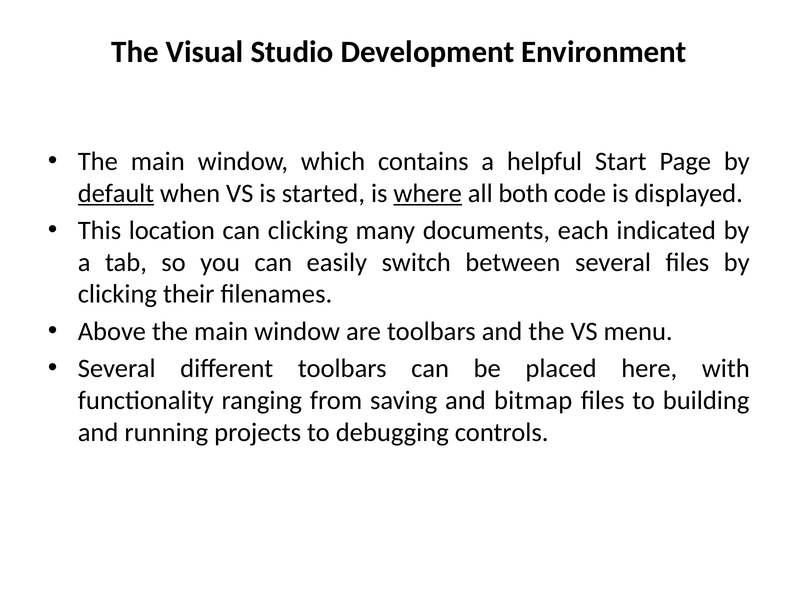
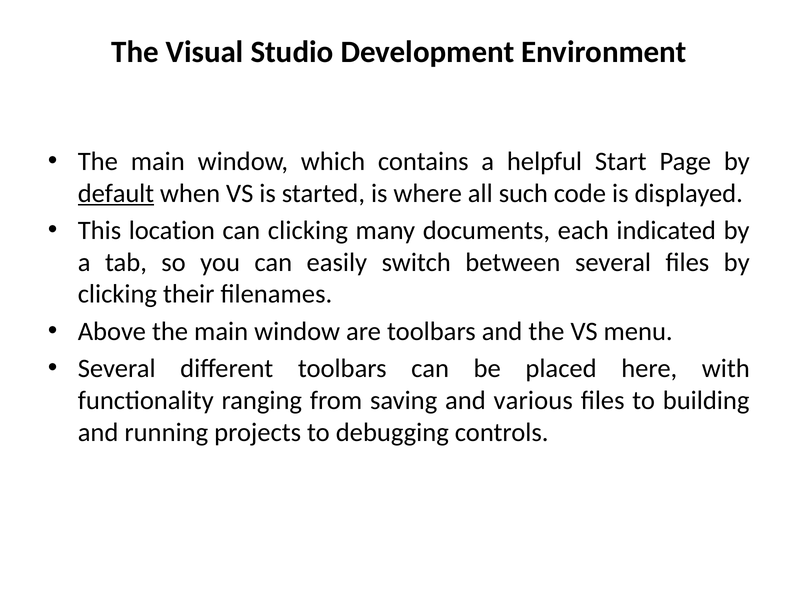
where underline: present -> none
both: both -> such
bitmap: bitmap -> various
